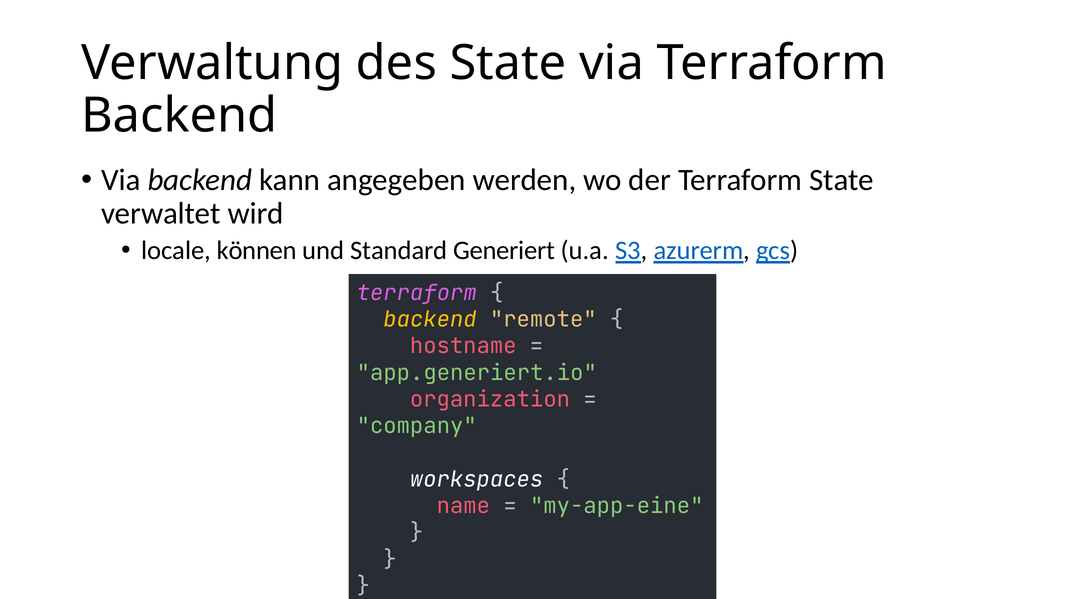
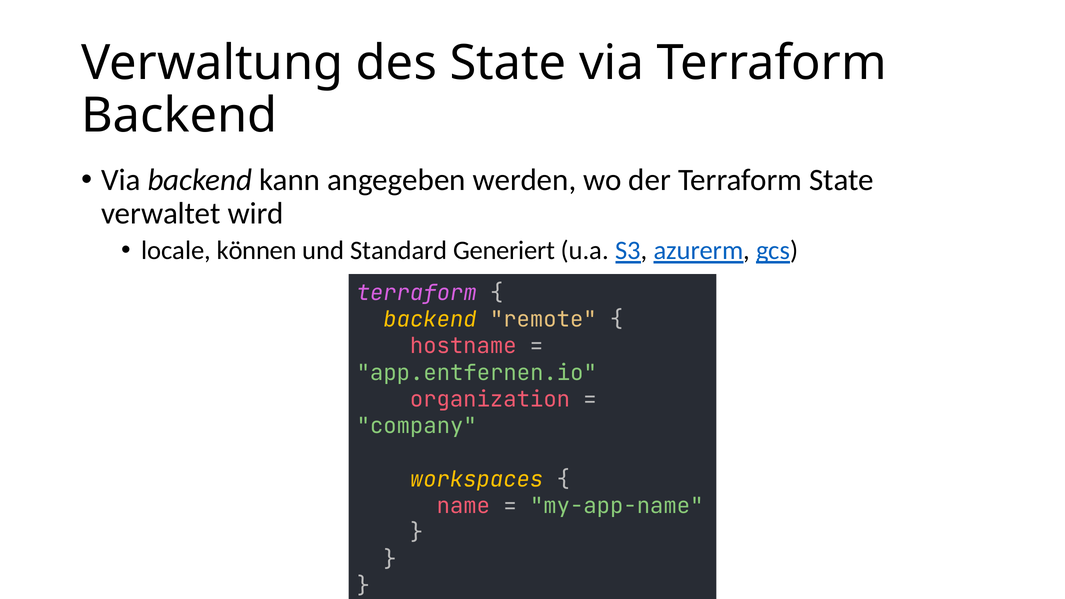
app.generiert.io: app.generiert.io -> app.entfernen.io
workspaces colour: white -> yellow
my-app-eine: my-app-eine -> my-app-name
